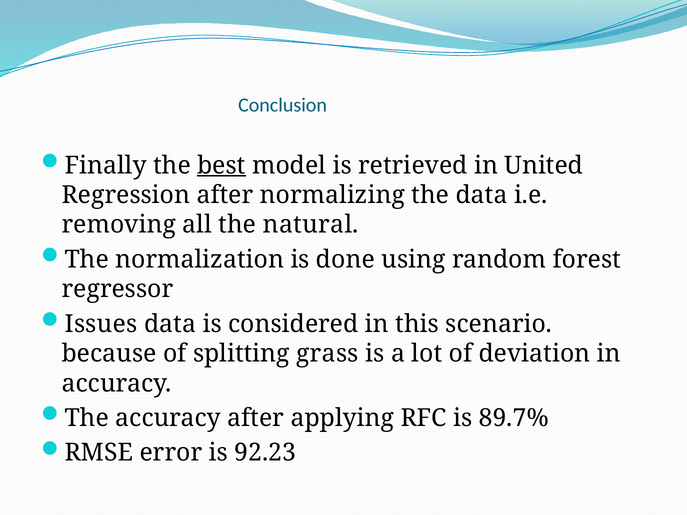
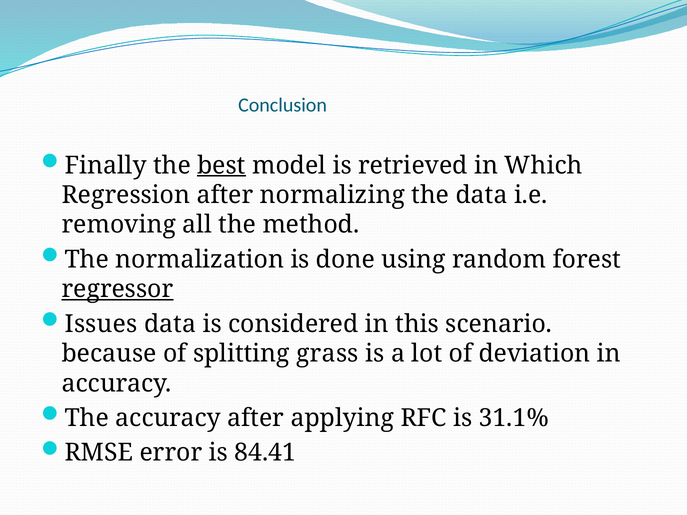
United: United -> Which
natural: natural -> method
regressor underline: none -> present
89.7%: 89.7% -> 31.1%
92.23: 92.23 -> 84.41
